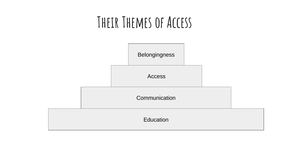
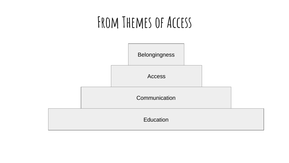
Their: Their -> From
